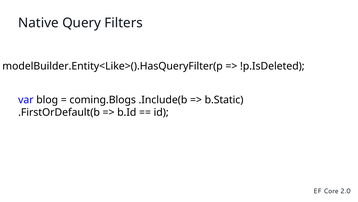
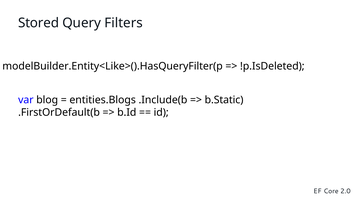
Native: Native -> Stored
coming.Blogs: coming.Blogs -> entities.Blogs
